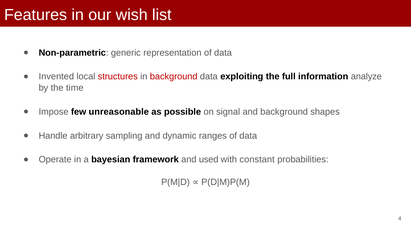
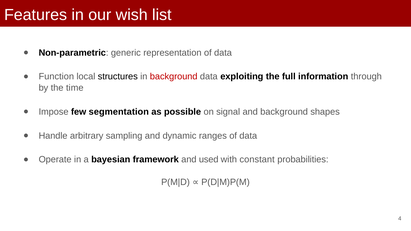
Invented: Invented -> Function
structures colour: red -> black
analyze: analyze -> through
unreasonable: unreasonable -> segmentation
